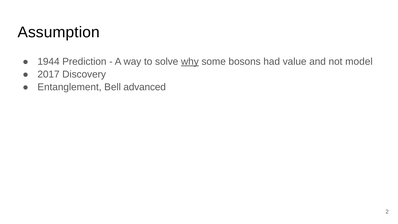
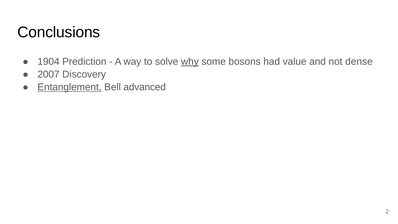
Assumption: Assumption -> Conclusions
1944: 1944 -> 1904
model: model -> dense
2017: 2017 -> 2007
Entanglement underline: none -> present
